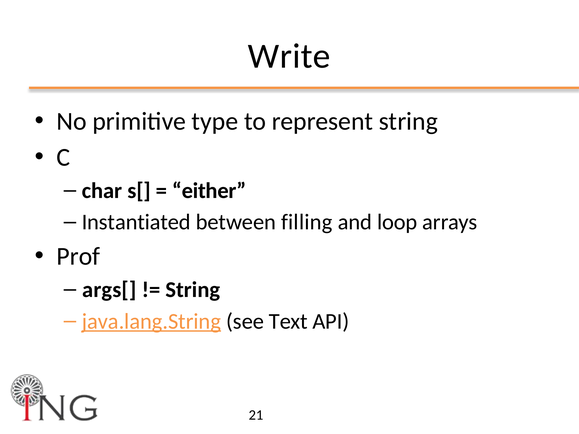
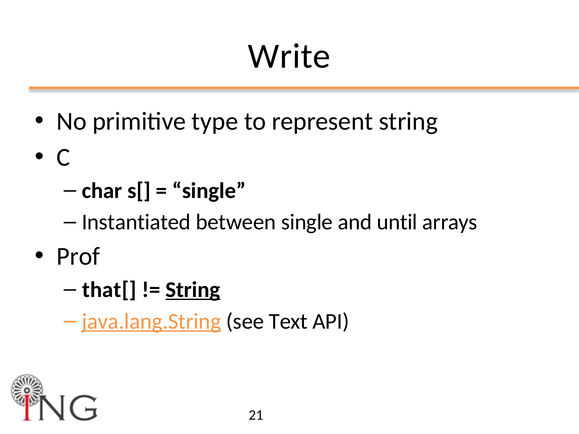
either at (209, 191): either -> single
between filling: filling -> single
loop: loop -> until
args[: args[ -> that[
String at (193, 290) underline: none -> present
